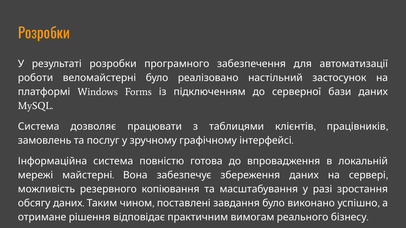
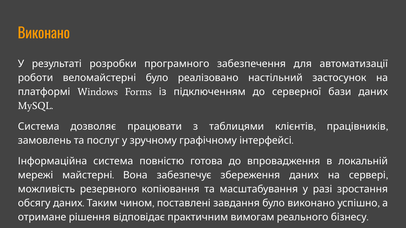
Розробки at (44, 34): Розробки -> Виконано
